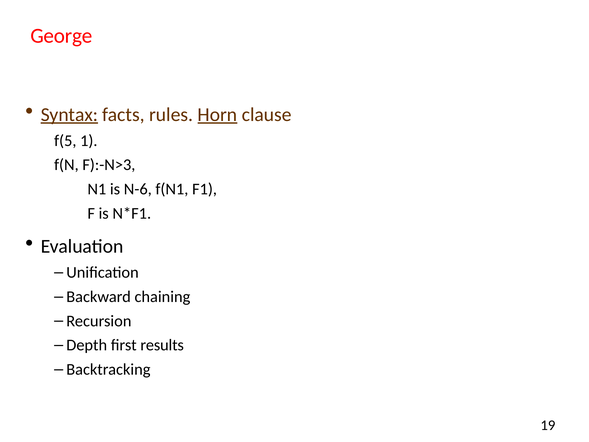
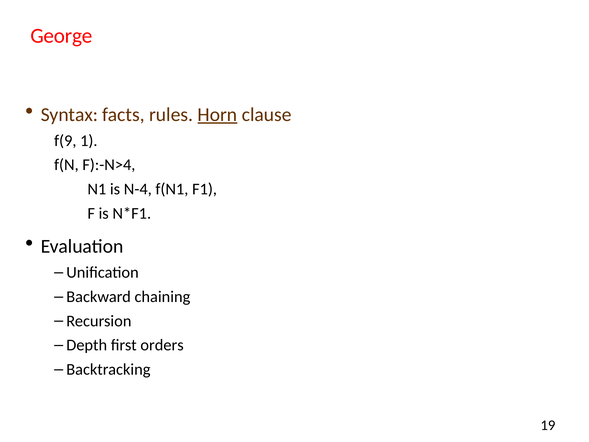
Syntax underline: present -> none
f(5: f(5 -> f(9
F):-N>3: F):-N>3 -> F):-N>4
N-6: N-6 -> N-4
results: results -> orders
